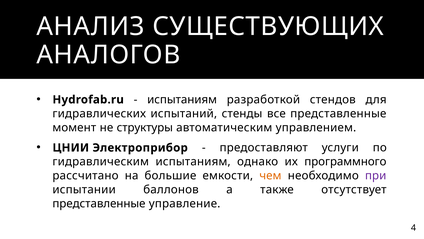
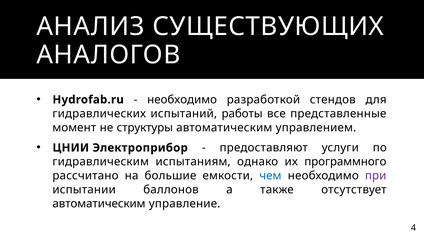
испытаниям at (182, 99): испытаниям -> необходимо
стенды: стенды -> работы
чем colour: orange -> blue
представленные at (99, 203): представленные -> автоматическим
